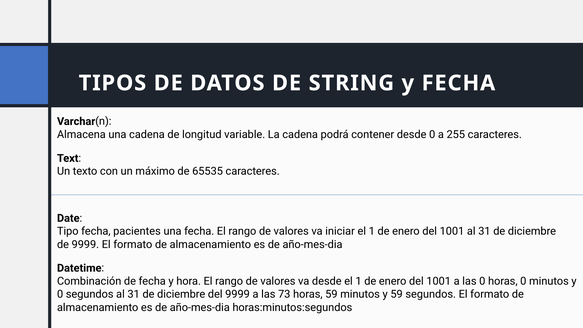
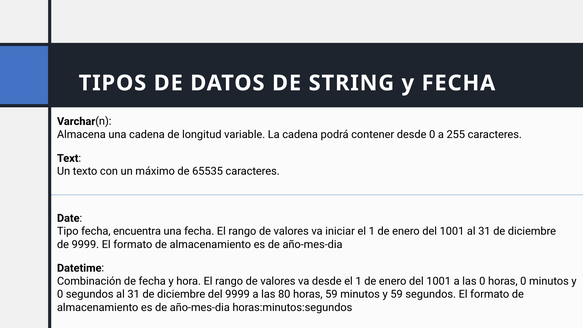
pacientes: pacientes -> encuentra
73: 73 -> 80
